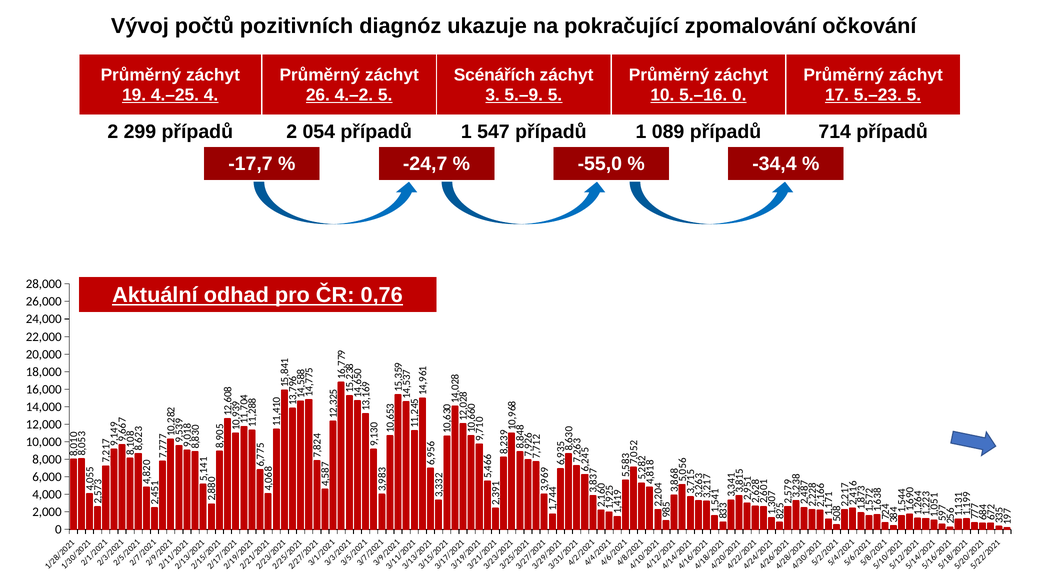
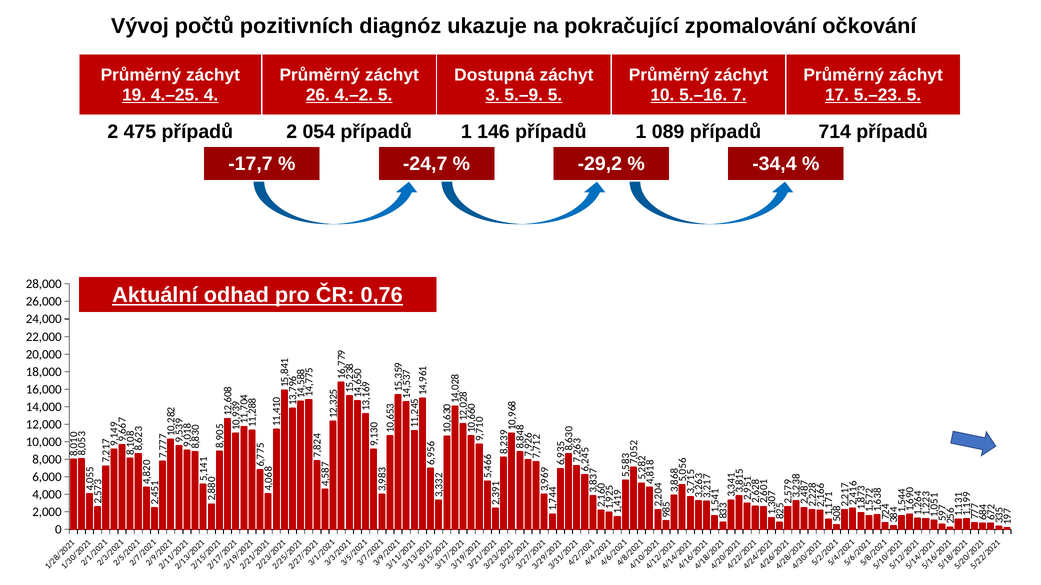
Scénářích: Scénářích -> Dostupná
5.–16 0: 0 -> 7
299: 299 -> 475
547: 547 -> 146
-55,0: -55,0 -> -29,2
